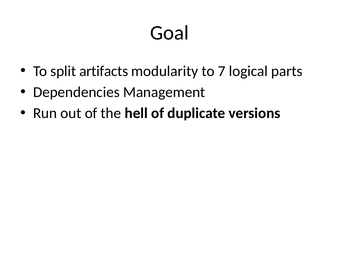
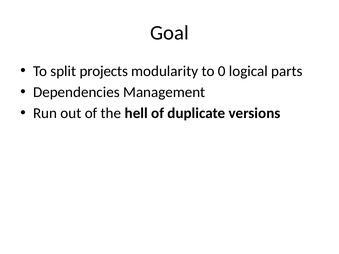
artifacts: artifacts -> projects
7: 7 -> 0
